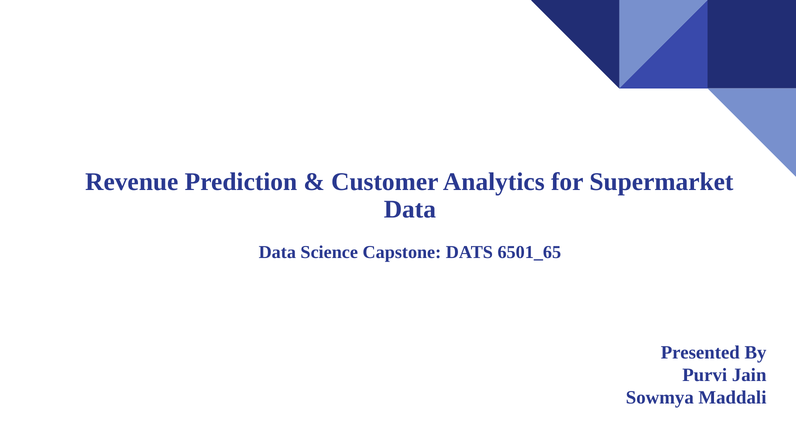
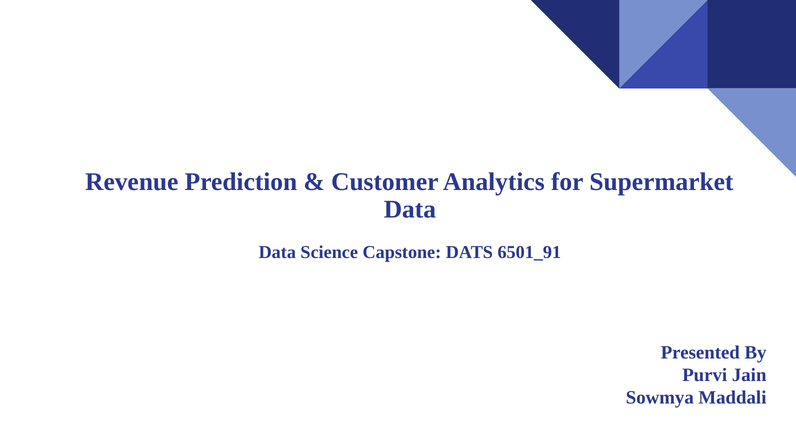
6501_65: 6501_65 -> 6501_91
